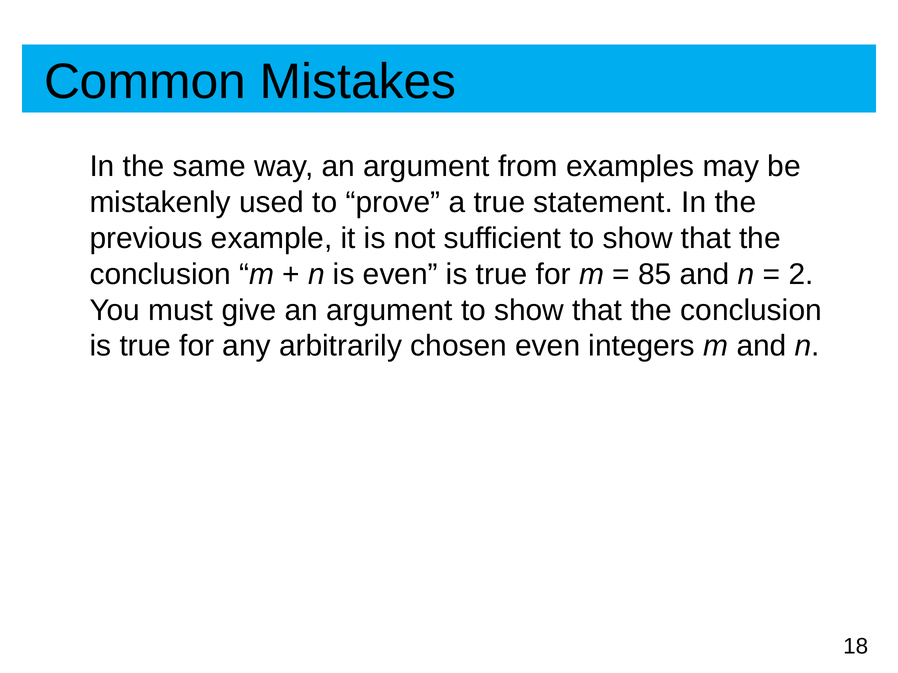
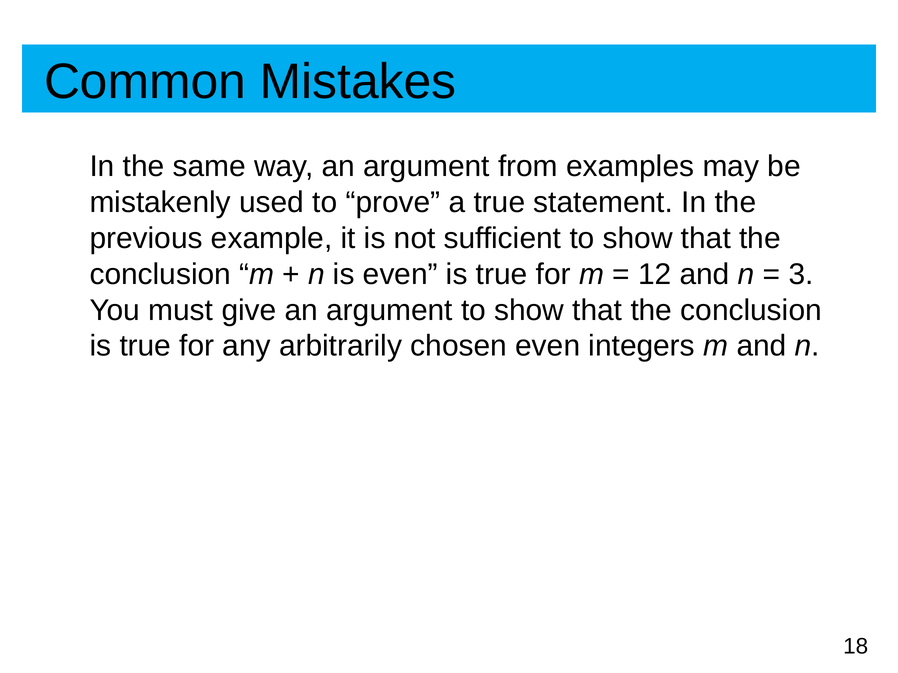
85: 85 -> 12
2: 2 -> 3
